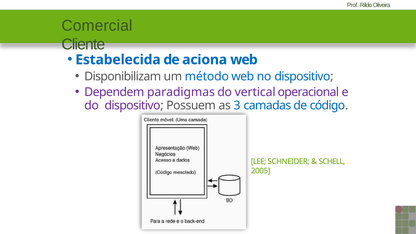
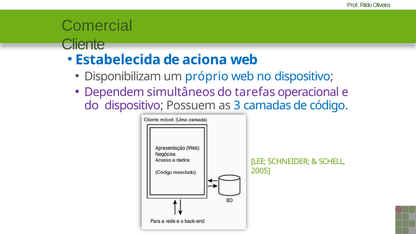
método: método -> próprio
paradigmas: paradigmas -> simultâneos
vertical: vertical -> tarefas
